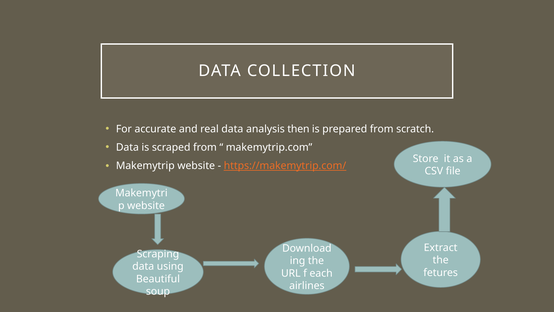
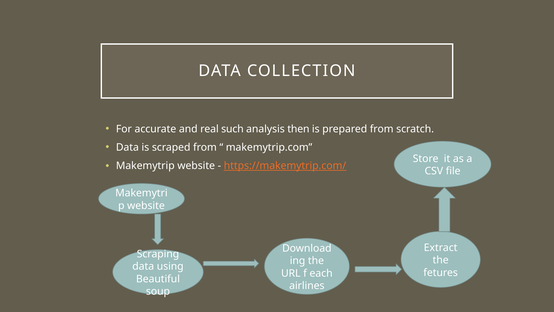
real data: data -> such
